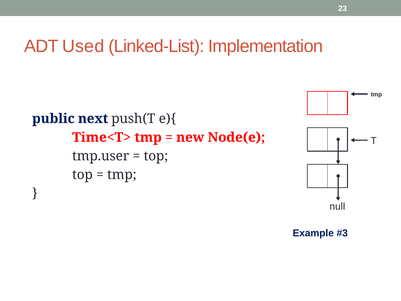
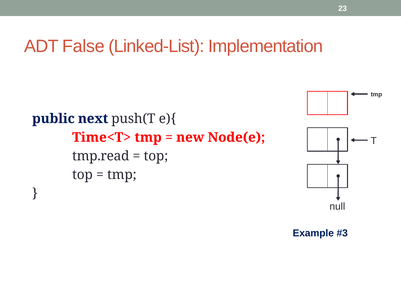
Used: Used -> False
tmp.user: tmp.user -> tmp.read
